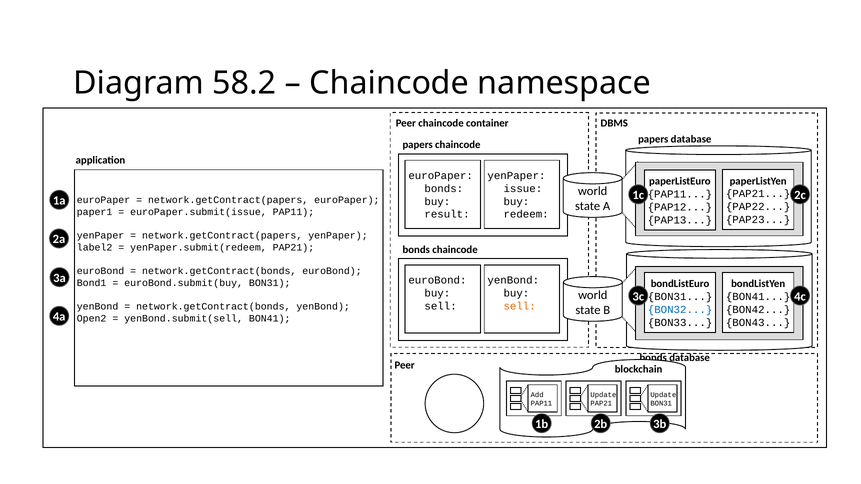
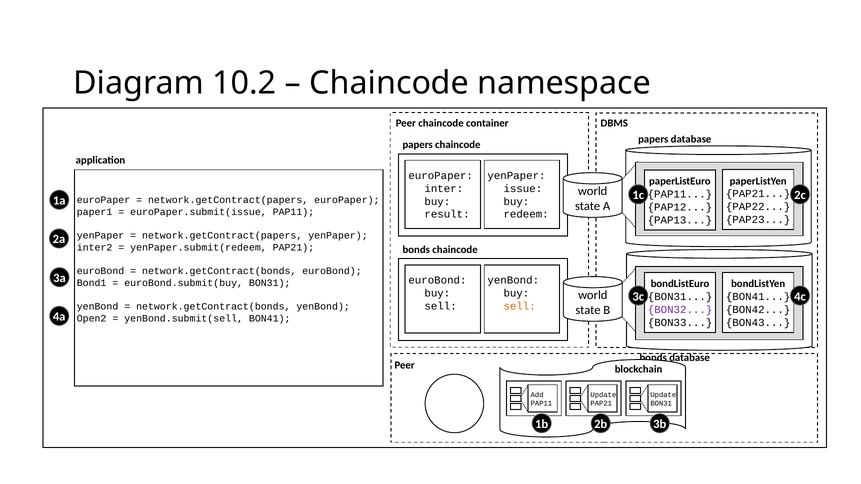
58.2: 58.2 -> 10.2
bonds at (444, 189): bonds -> inter
label2: label2 -> inter2
BON32 colour: blue -> purple
